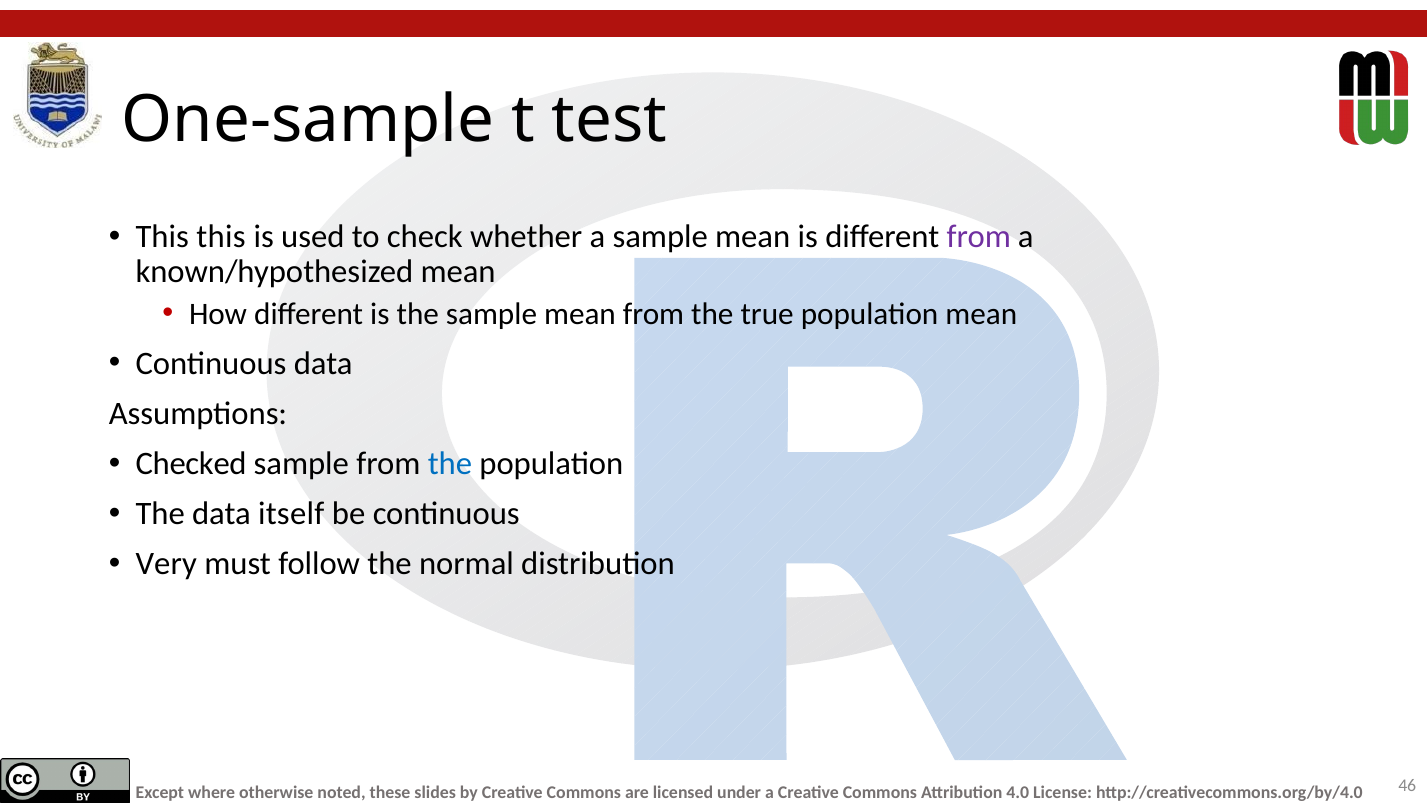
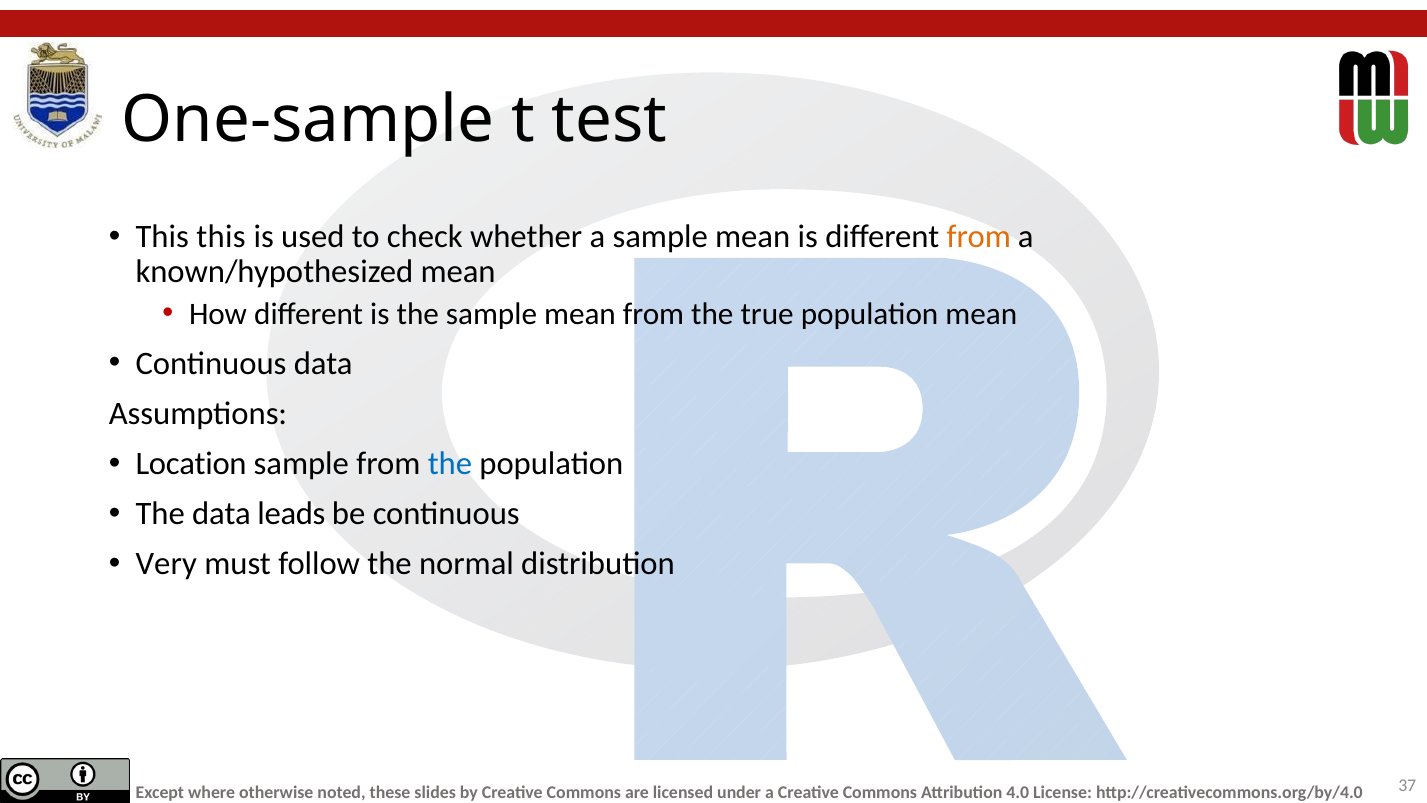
from at (979, 236) colour: purple -> orange
Checked: Checked -> Location
itself: itself -> leads
46: 46 -> 37
